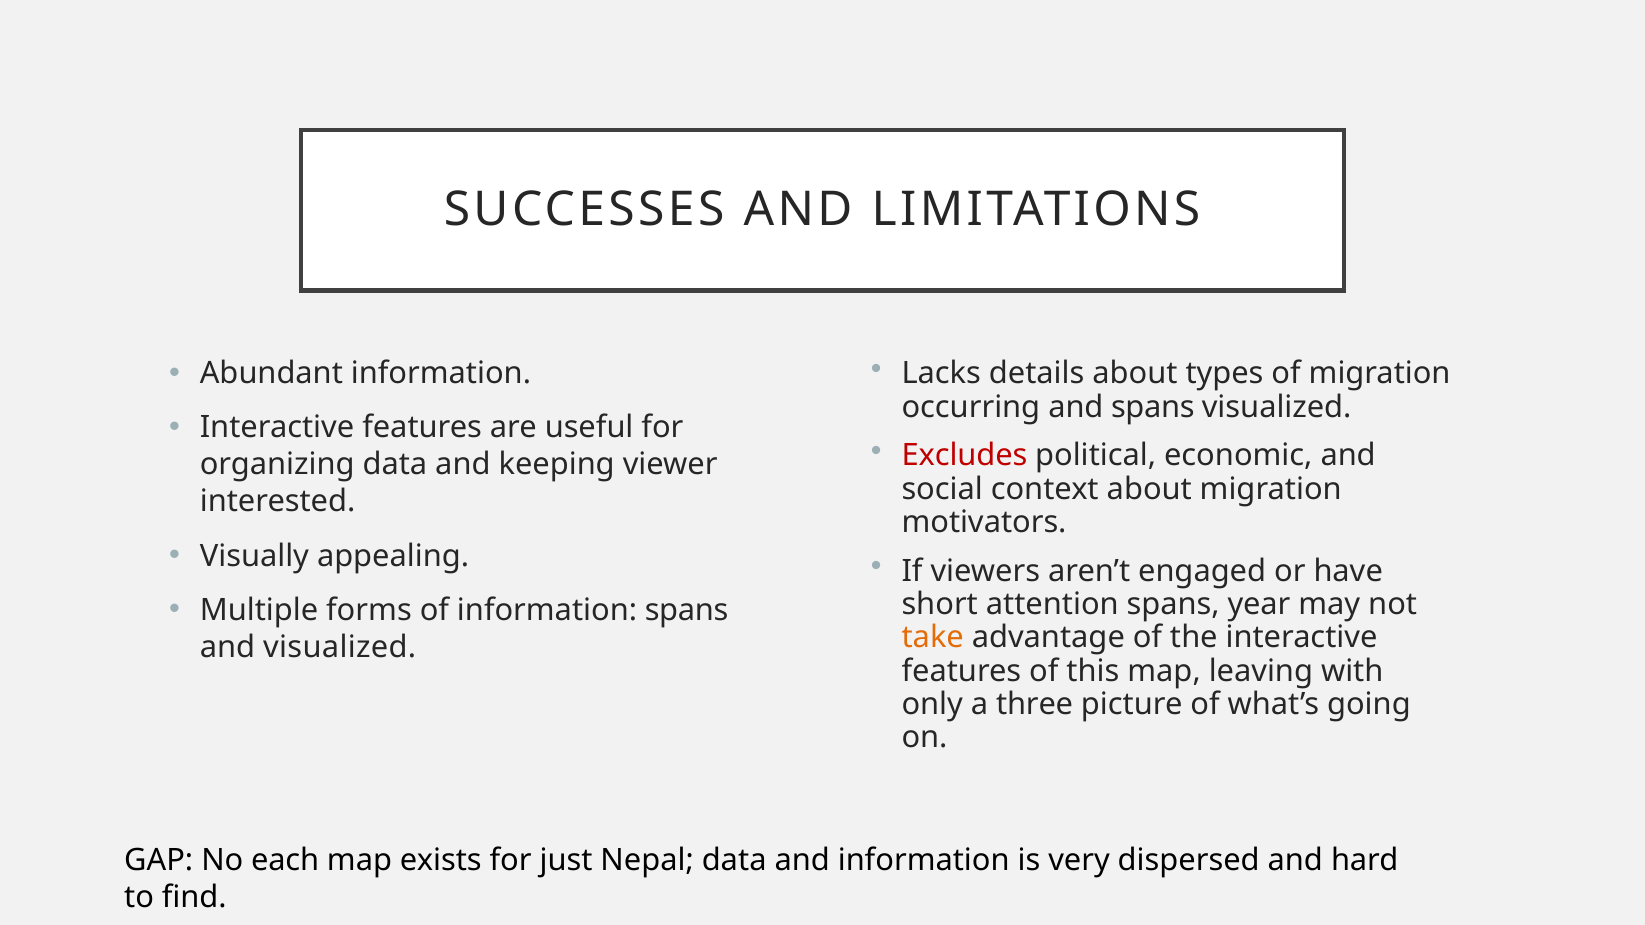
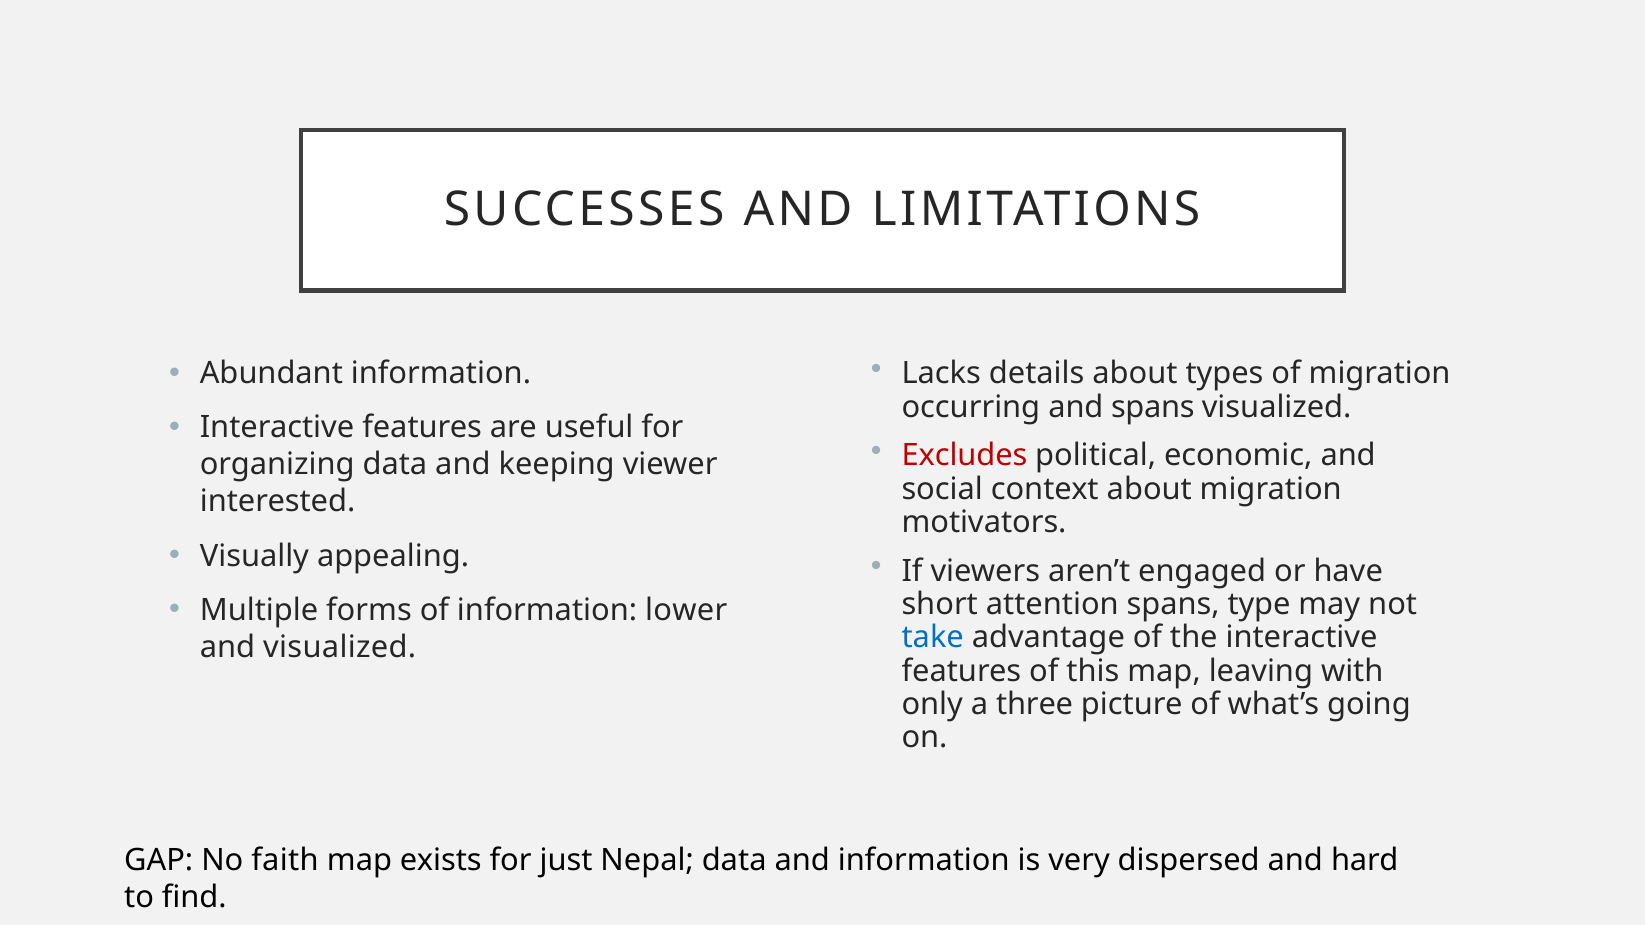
information spans: spans -> lower
year: year -> type
take colour: orange -> blue
each: each -> faith
